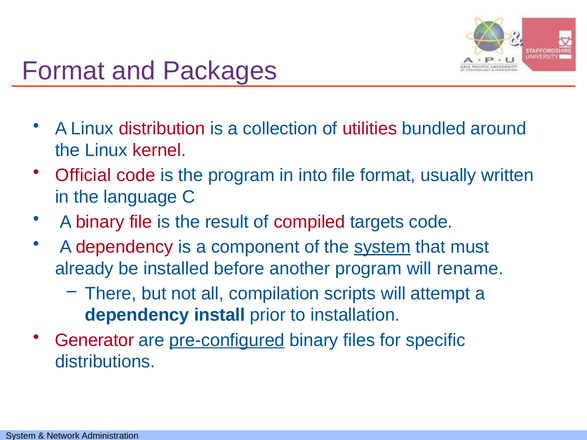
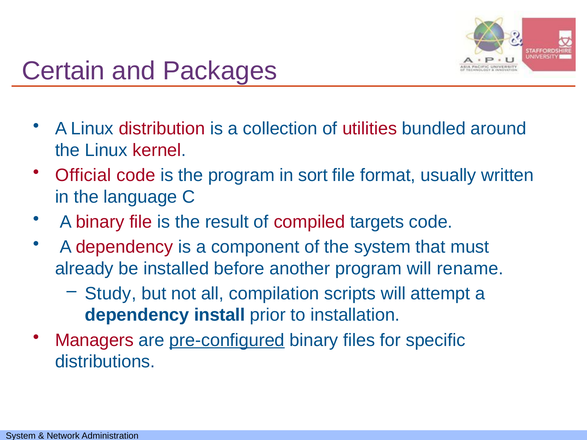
Format at (63, 71): Format -> Certain
into: into -> sort
system at (382, 247) underline: present -> none
There: There -> Study
Generator: Generator -> Managers
